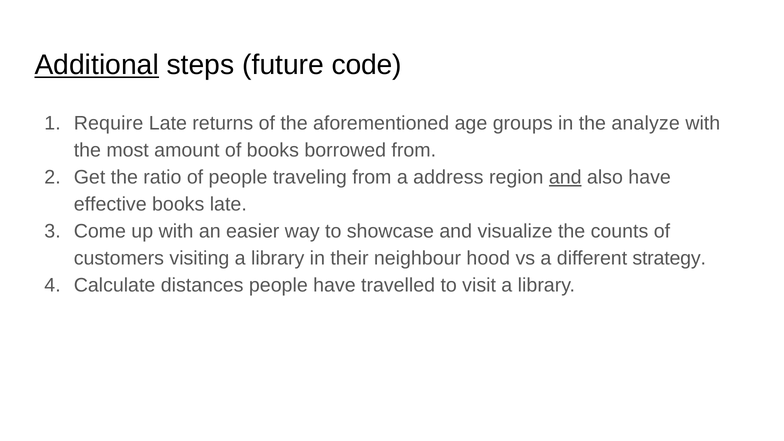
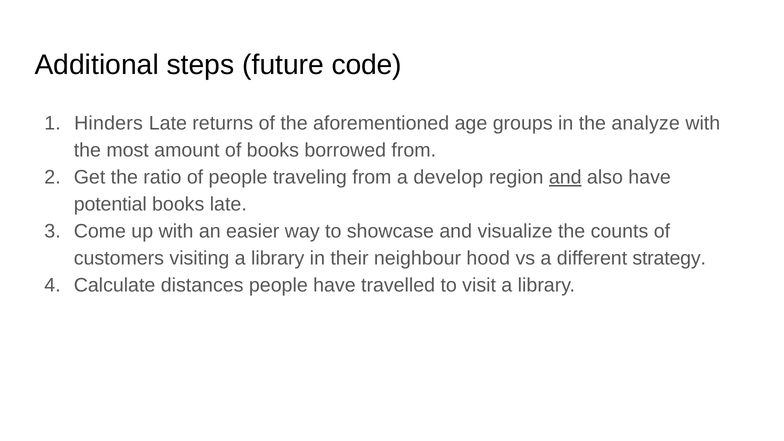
Additional underline: present -> none
Require: Require -> Hinders
address: address -> develop
effective: effective -> potential
